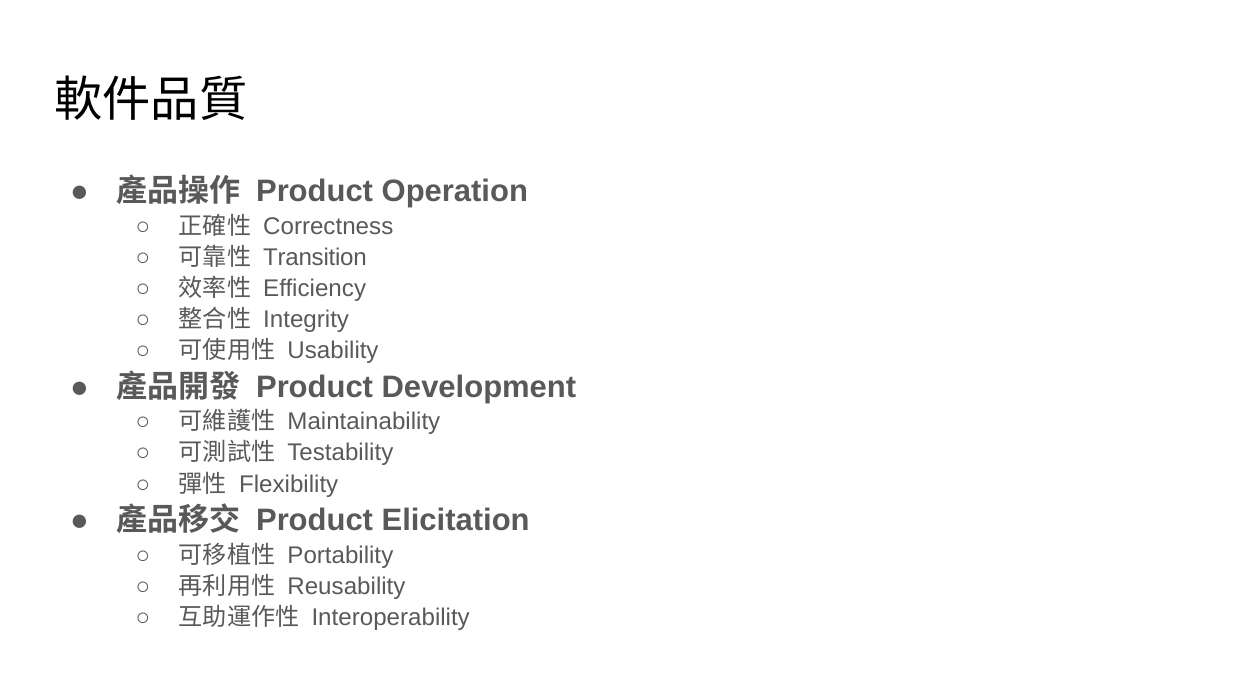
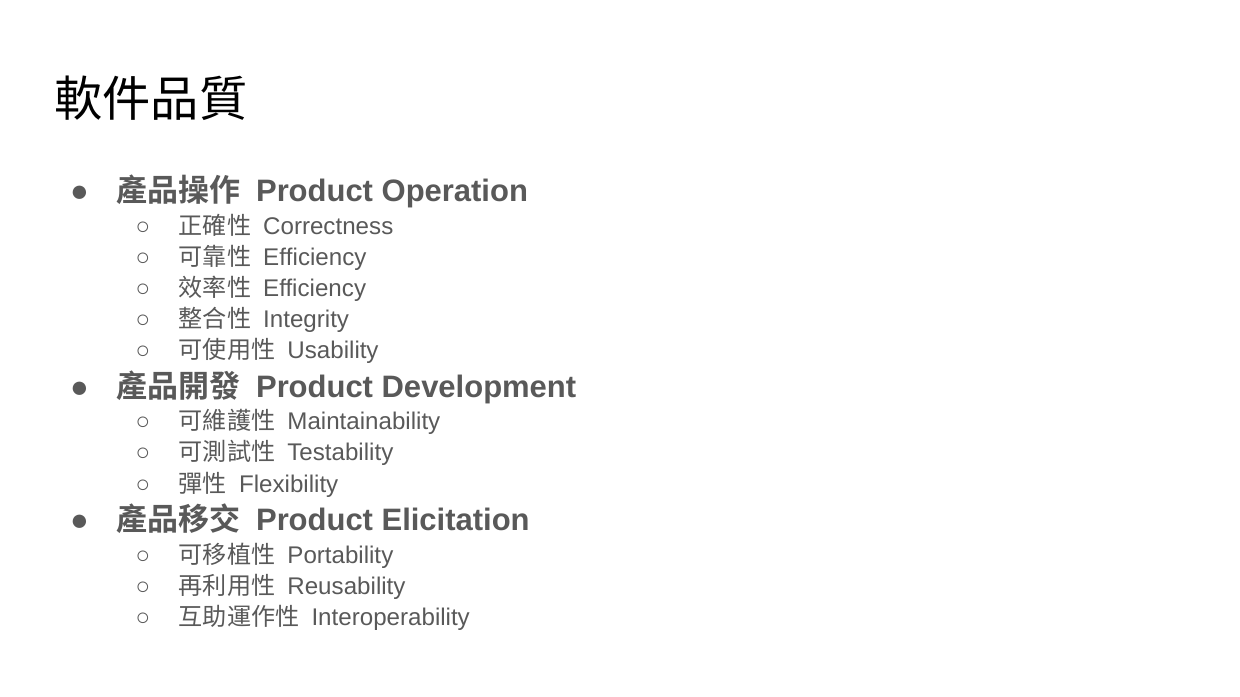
Transition at (315, 258): Transition -> Efficiency
